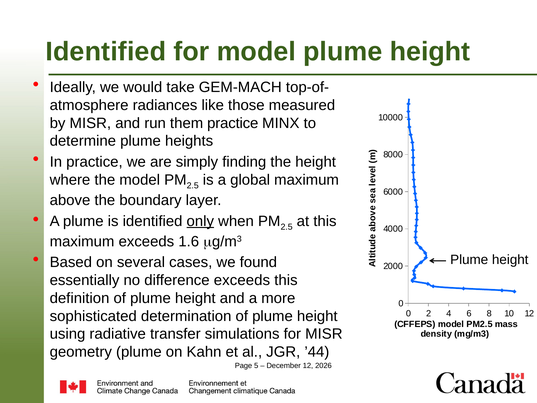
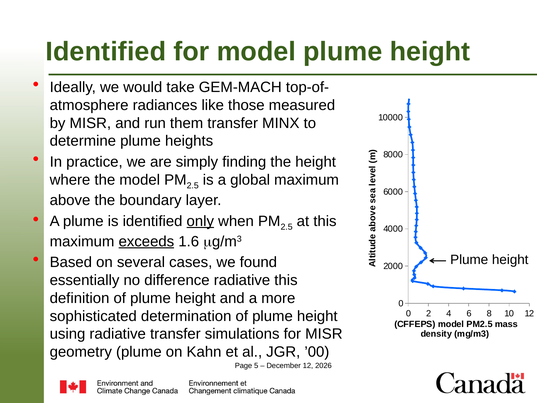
them practice: practice -> transfer
exceeds at (146, 241) underline: none -> present
difference exceeds: exceeds -> radiative
’44: ’44 -> ’00
